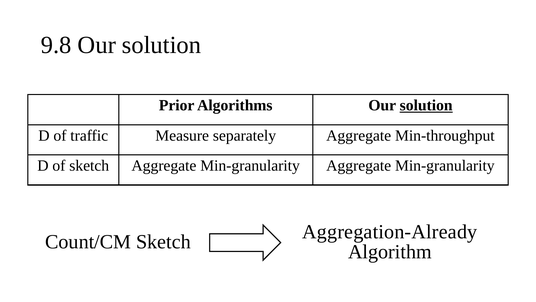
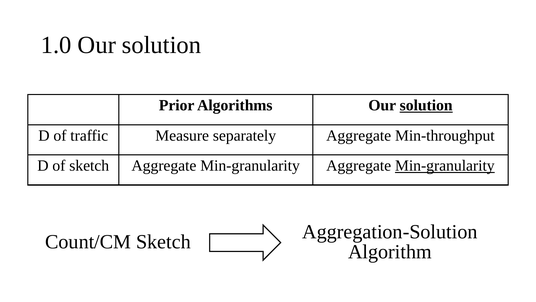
9.8: 9.8 -> 1.0
Min-granularity at (445, 165) underline: none -> present
Aggregation-Already: Aggregation-Already -> Aggregation-Solution
